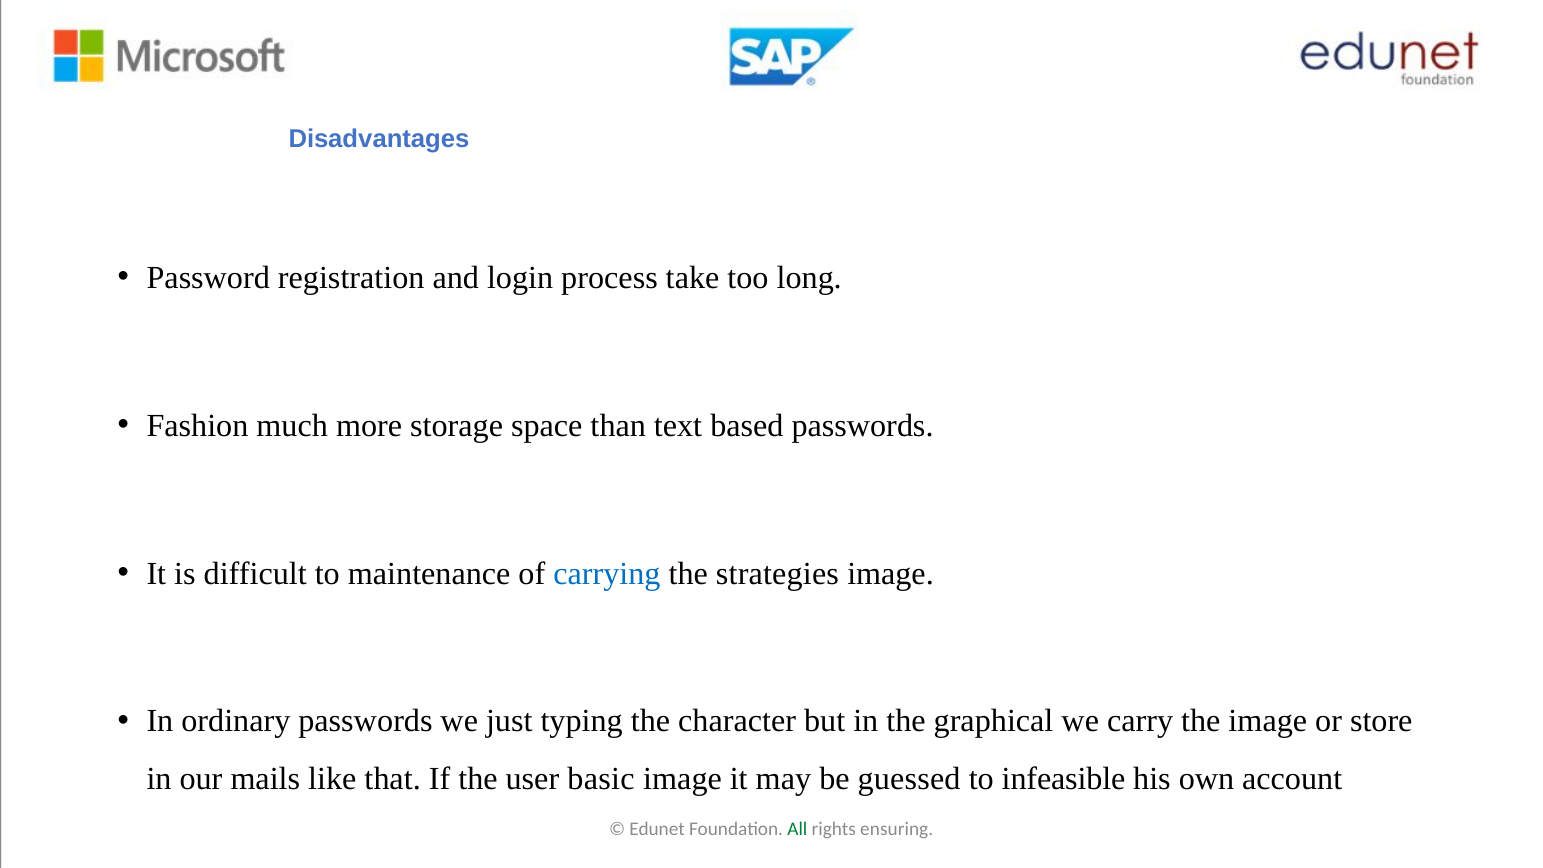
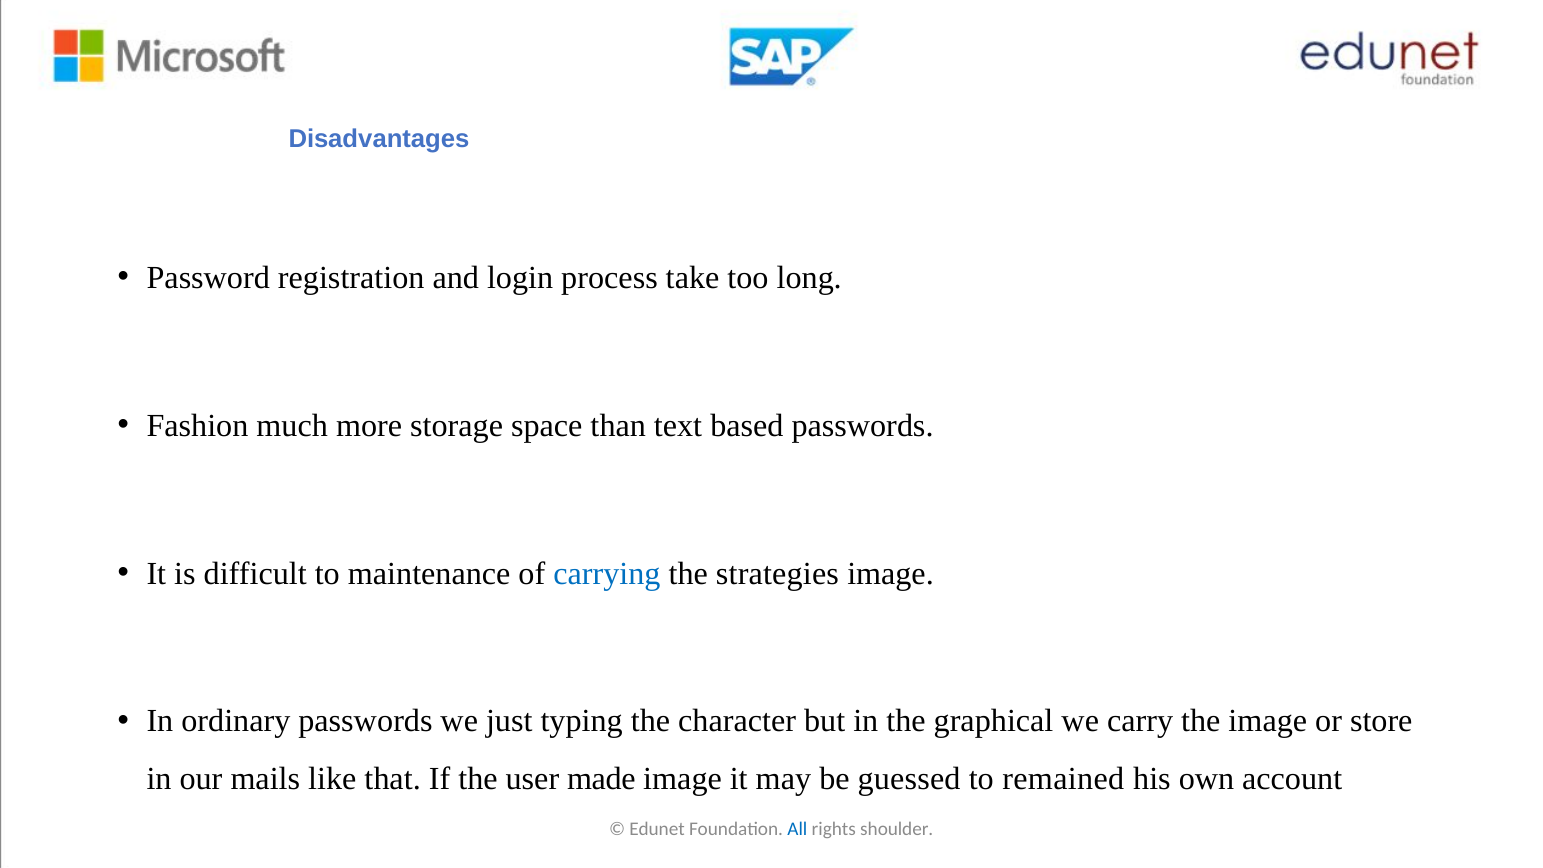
basic: basic -> made
infeasible: infeasible -> remained
All colour: green -> blue
ensuring: ensuring -> shoulder
